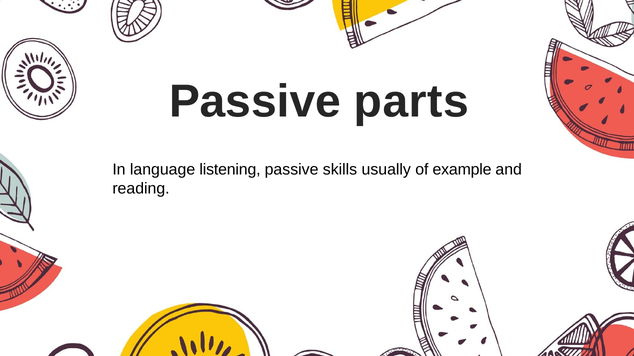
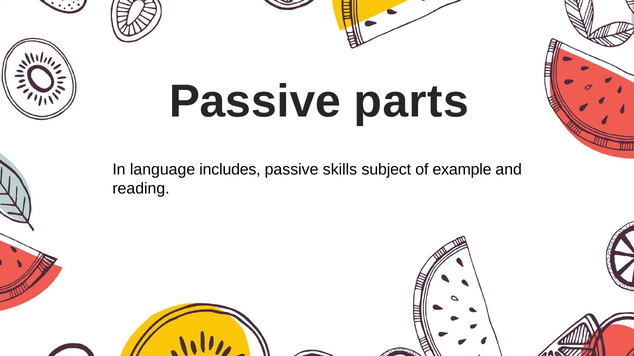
listening: listening -> includes
usually: usually -> subject
